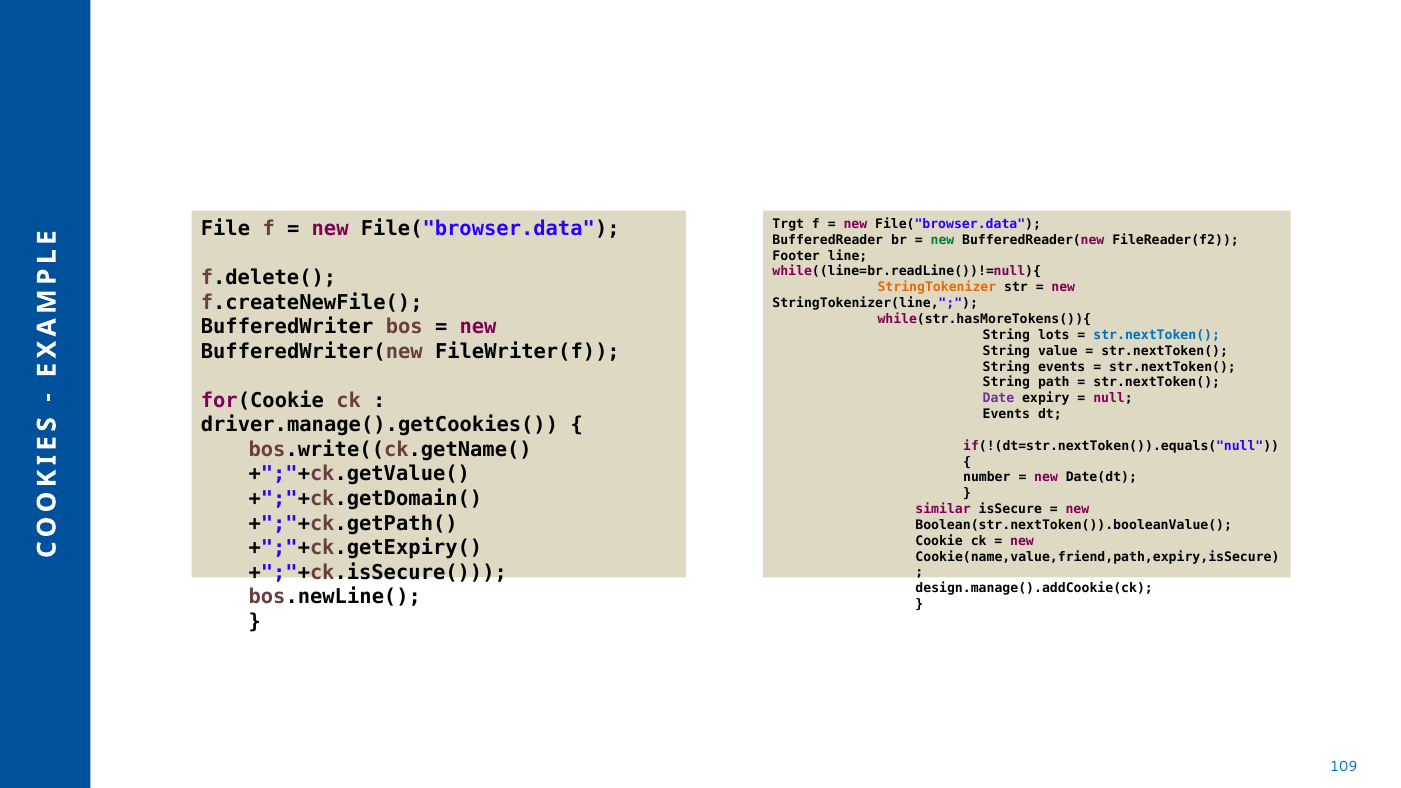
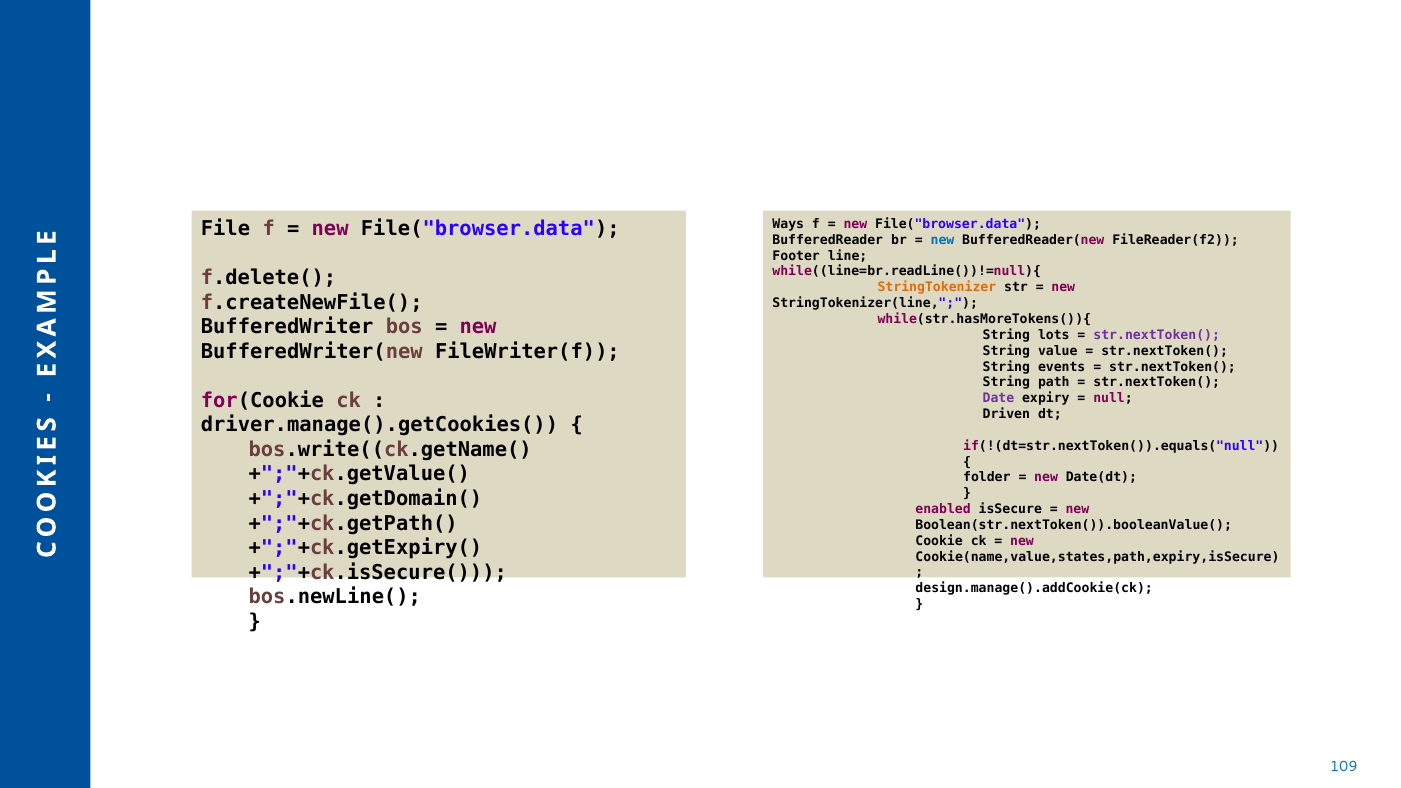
Trgt: Trgt -> Ways
new at (942, 240) colour: green -> blue
str.nextToken( at (1157, 335) colour: blue -> purple
Events at (1006, 414): Events -> Driven
number: number -> folder
similar: similar -> enabled
Cookie(name,value,friend,path,expiry,isSecure: Cookie(name,value,friend,path,expiry,isSecure -> Cookie(name,value,states,path,expiry,isSecure
